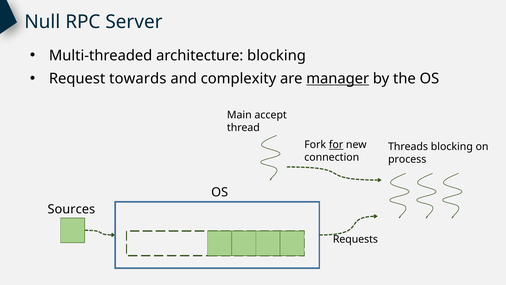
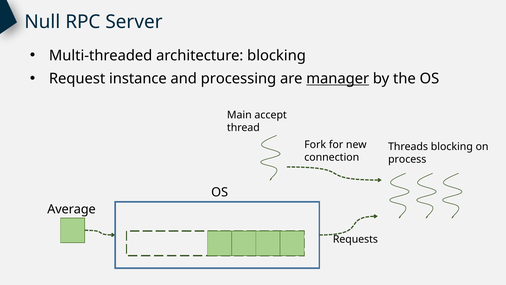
towards: towards -> instance
complexity: complexity -> processing
for underline: present -> none
Sources: Sources -> Average
